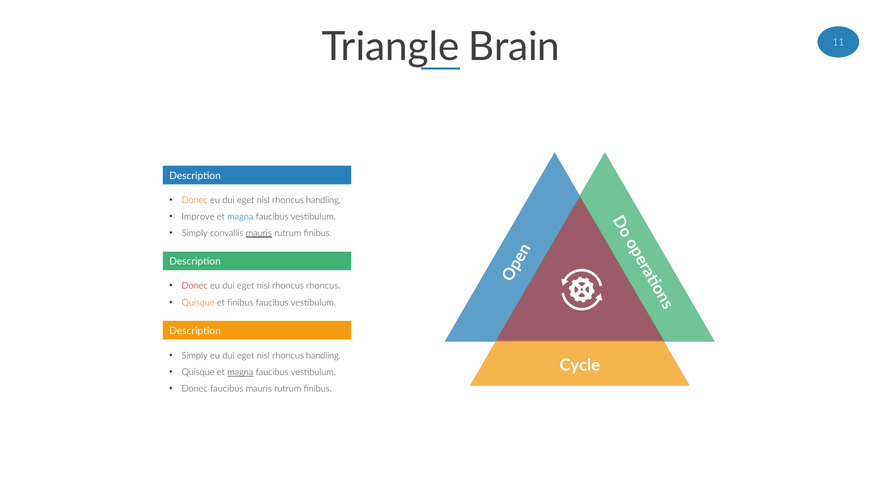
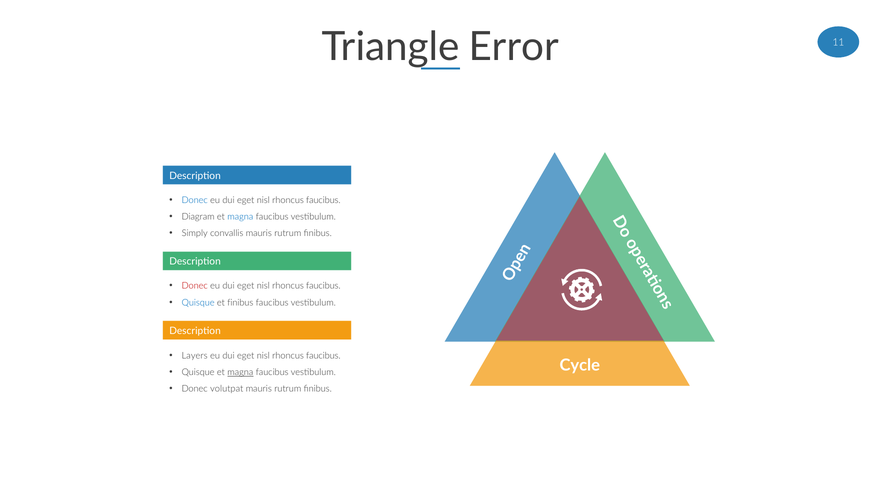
Brain: Brain -> Error
Donec at (195, 200) colour: orange -> blue
handling at (323, 200): handling -> faucibus
Improve: Improve -> Diagram
mauris at (259, 233) underline: present -> none
rhoncus at (323, 286): rhoncus -> faucibus
Quisque at (198, 303) colour: orange -> blue
Simply at (195, 356): Simply -> Layers
handling at (323, 356): handling -> faucibus
Donec faucibus: faucibus -> volutpat
